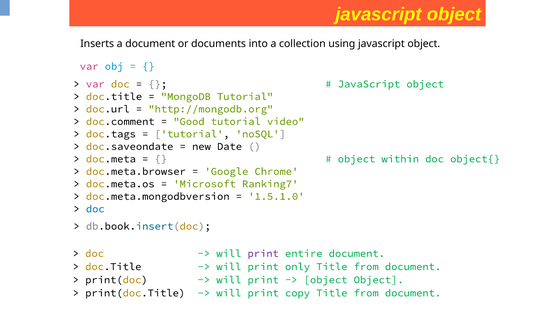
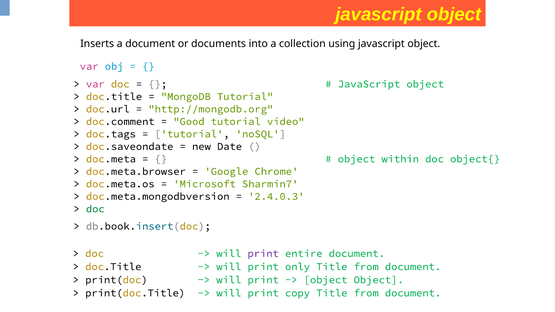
Ranking7: Ranking7 -> Sharmin7
1.5.1.0: 1.5.1.0 -> 2.4.0.3
doc at (95, 209) colour: blue -> green
